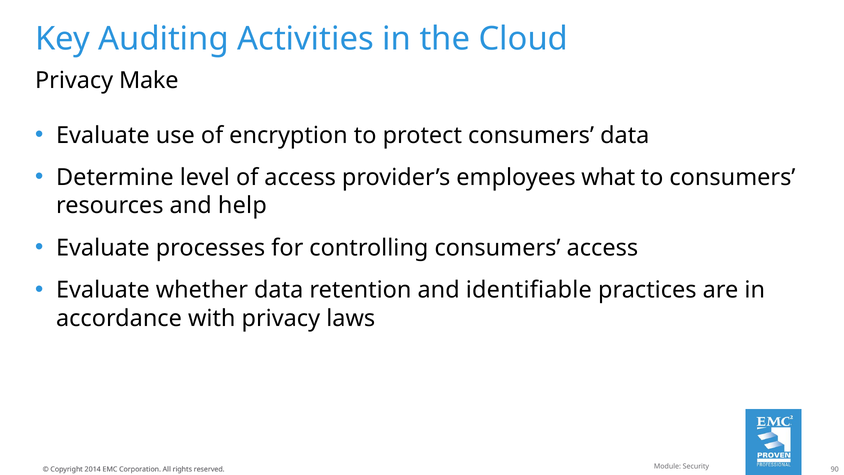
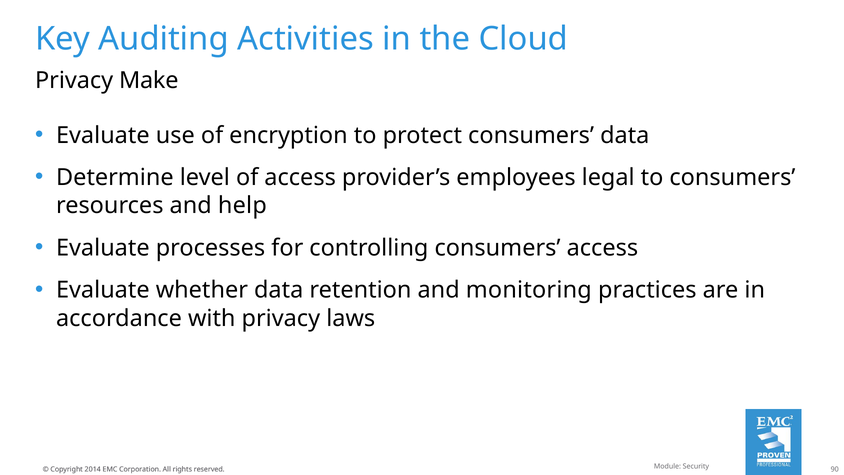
what: what -> legal
identifiable: identifiable -> monitoring
